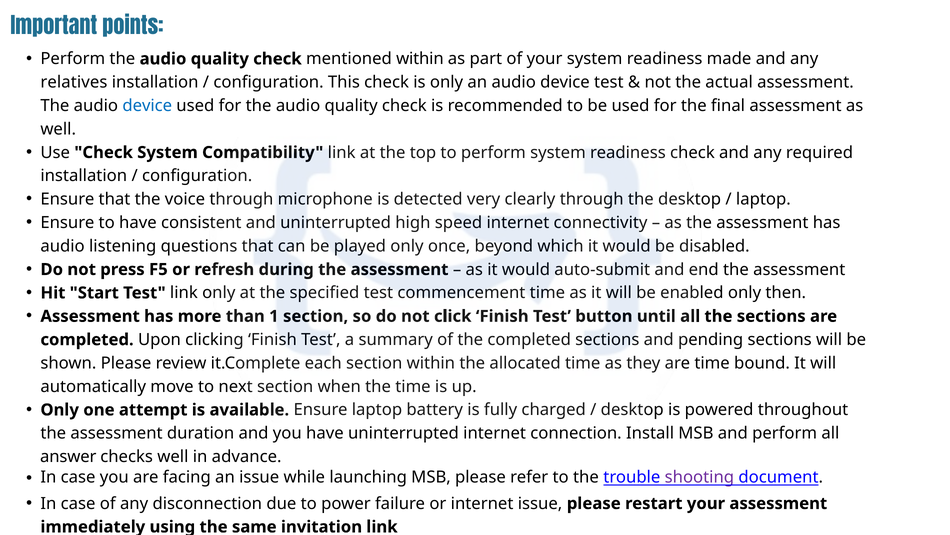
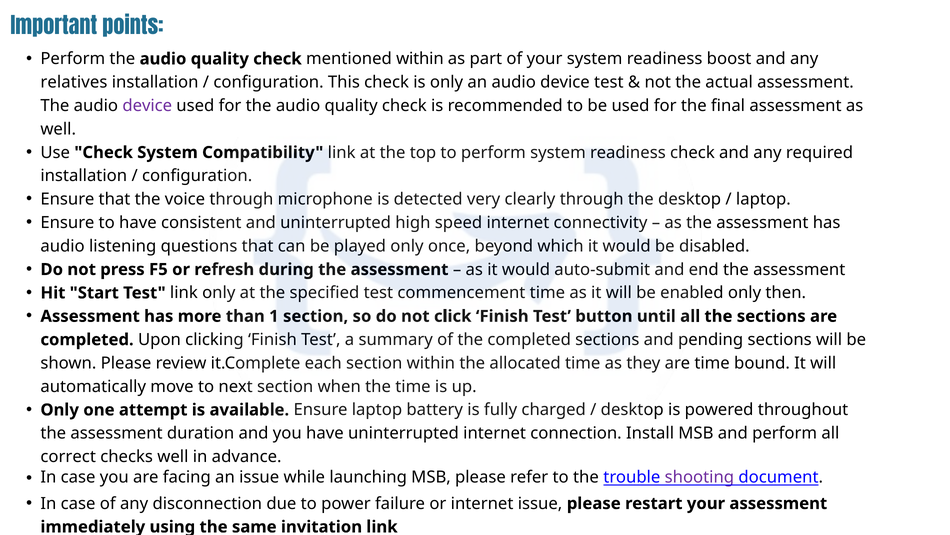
made: made -> boost
device at (147, 106) colour: blue -> purple
answer: answer -> correct
